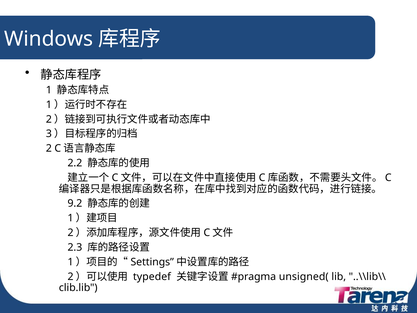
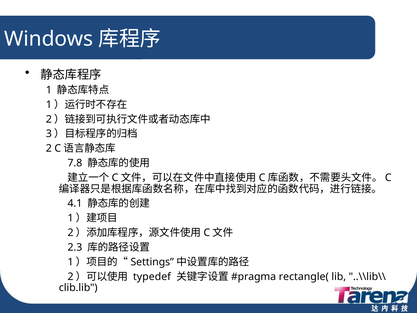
2.2: 2.2 -> 7.8
9.2: 9.2 -> 4.1
unsigned(: unsigned( -> rectangle(
